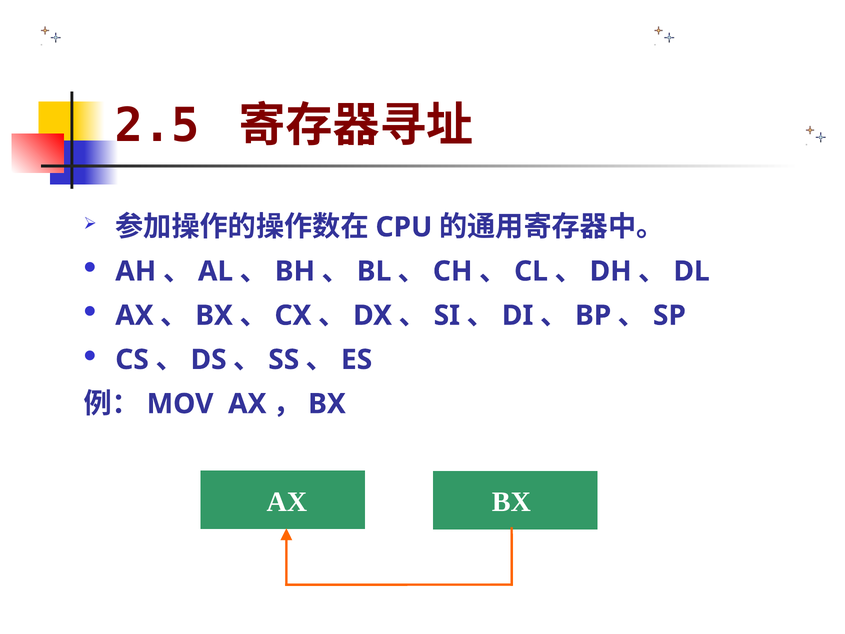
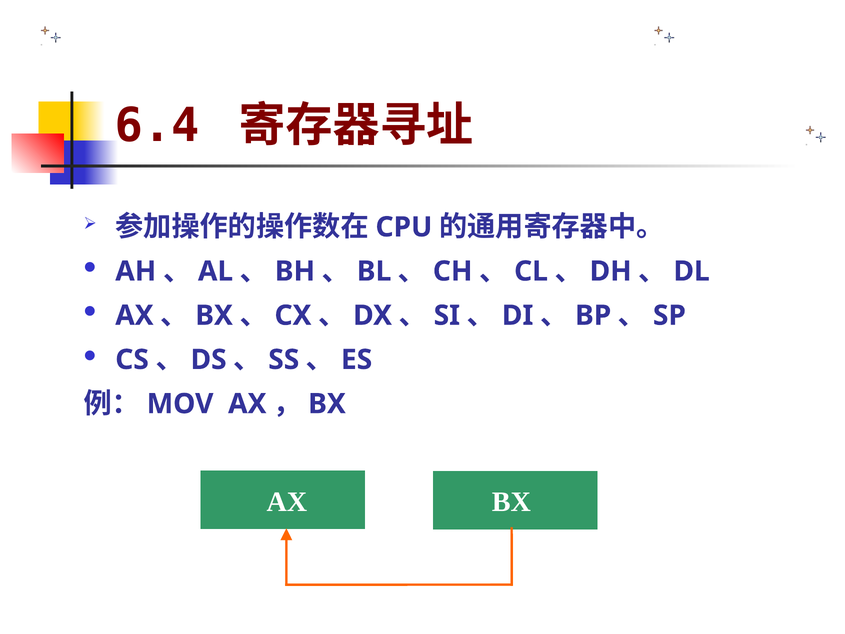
2.5: 2.5 -> 6.4
